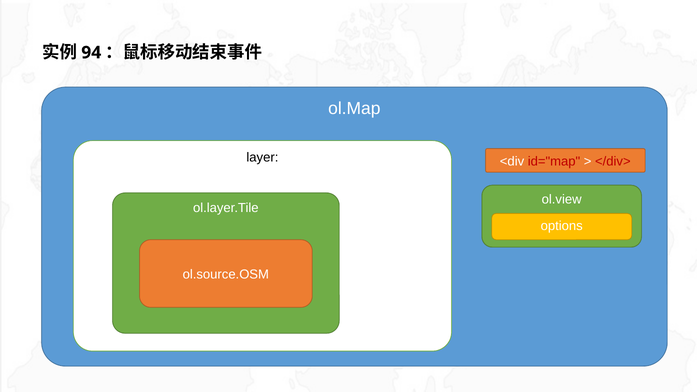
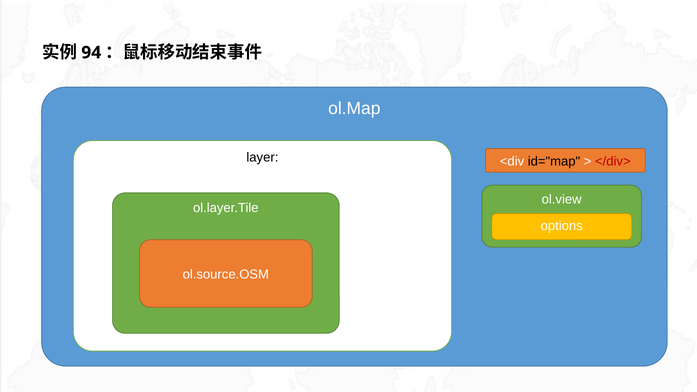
id="map colour: red -> black
